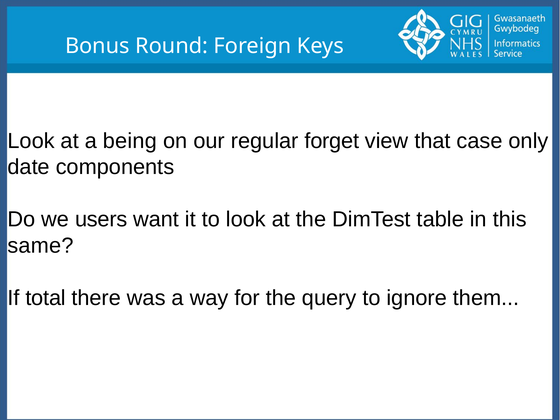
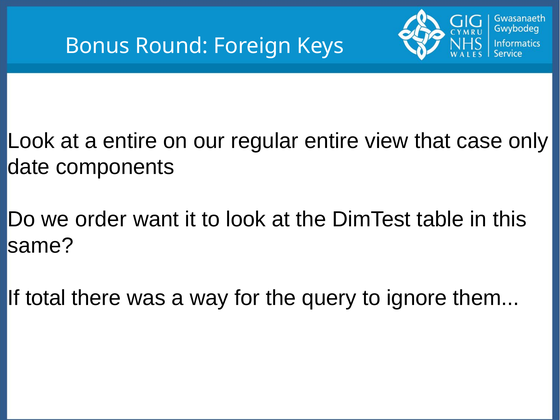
a being: being -> entire
regular forget: forget -> entire
users: users -> order
